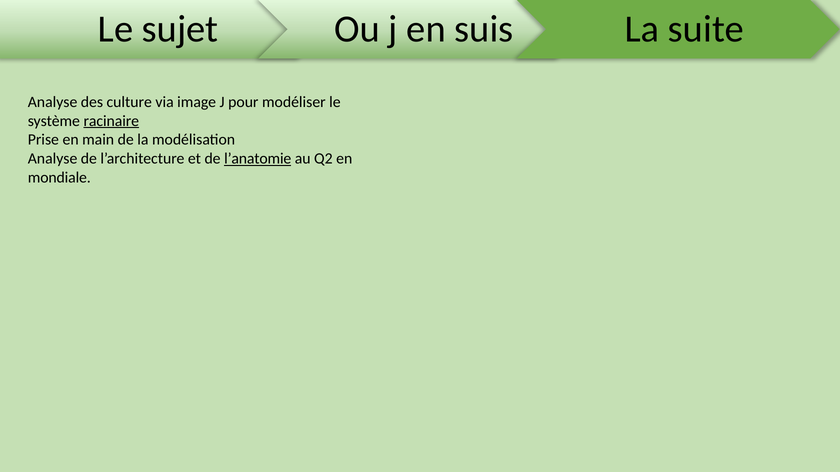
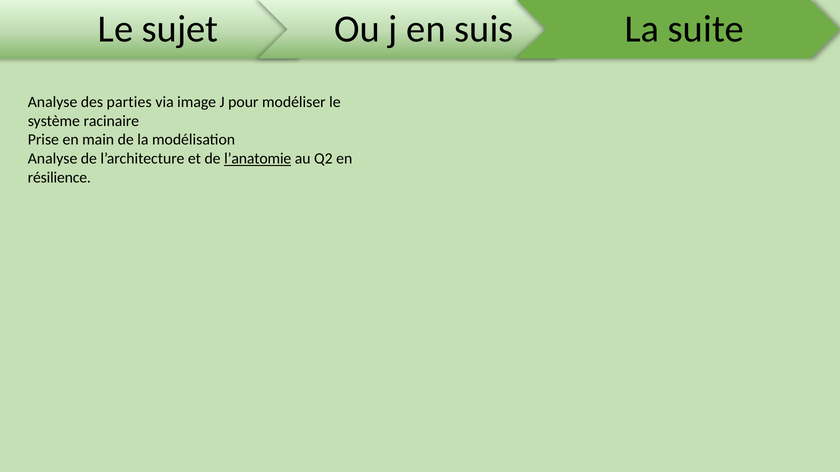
culture: culture -> parties
racinaire underline: present -> none
mondiale: mondiale -> résilience
